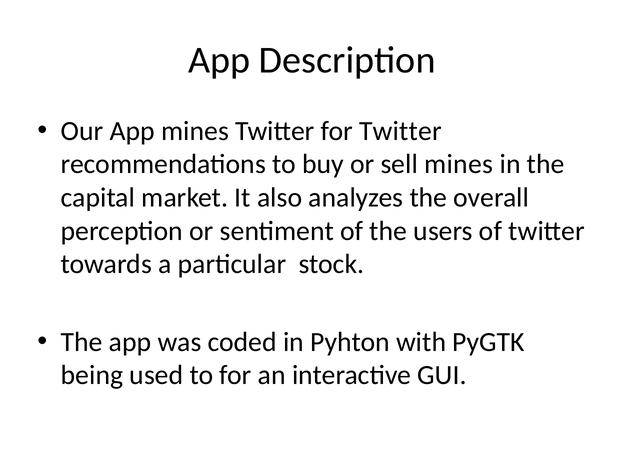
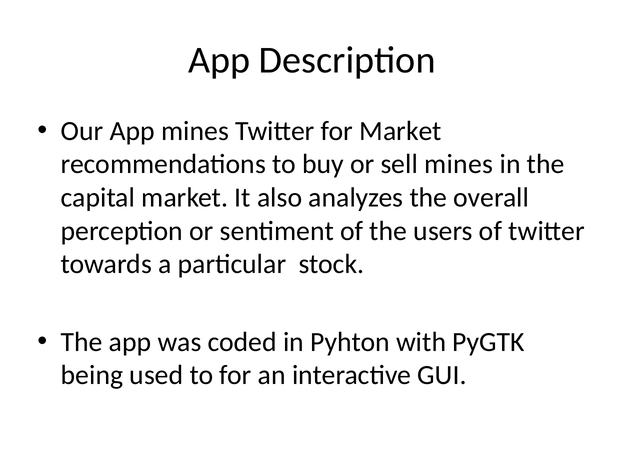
for Twitter: Twitter -> Market
